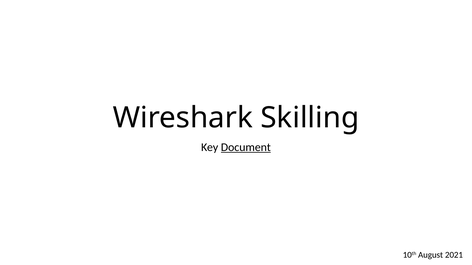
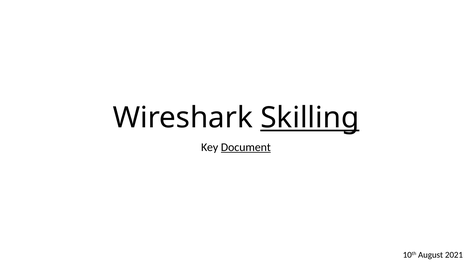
Skilling underline: none -> present
